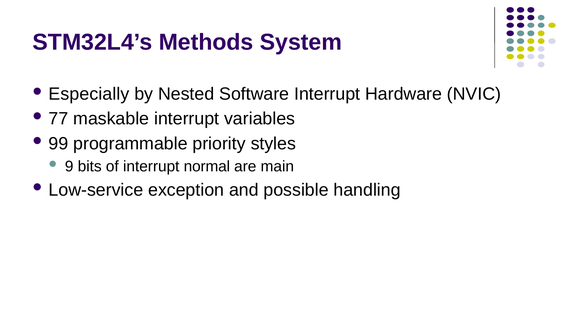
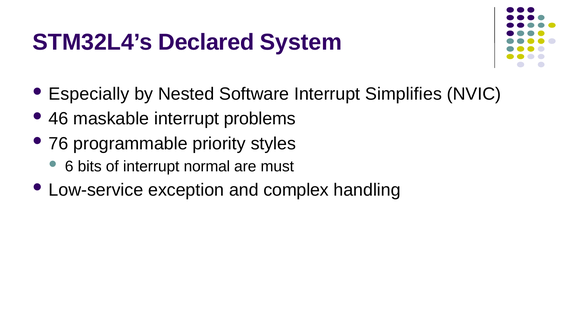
Methods: Methods -> Declared
Hardware: Hardware -> Simplifies
77: 77 -> 46
variables: variables -> problems
99: 99 -> 76
9: 9 -> 6
main: main -> must
possible: possible -> complex
